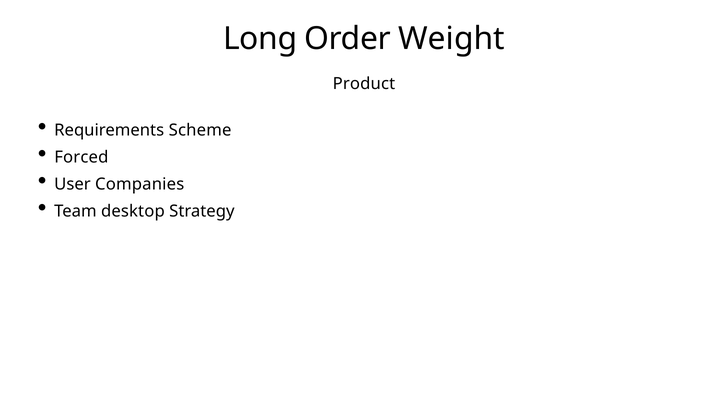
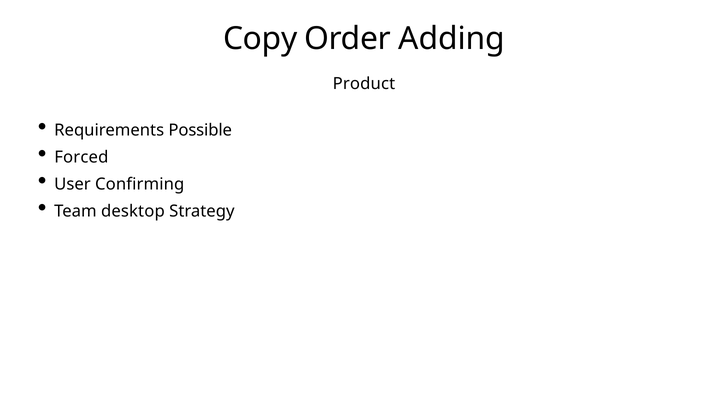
Long: Long -> Copy
Weight: Weight -> Adding
Scheme: Scheme -> Possible
Companies: Companies -> Confirming
